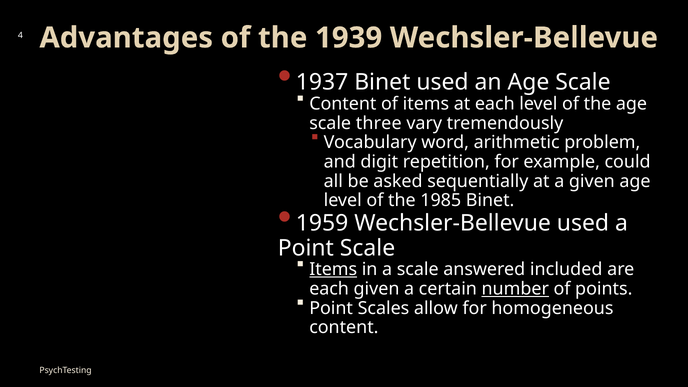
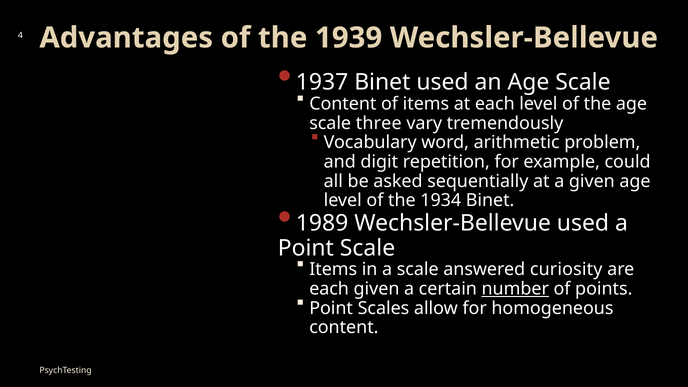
1985: 1985 -> 1934
1959: 1959 -> 1989
Items at (333, 269) underline: present -> none
included: included -> curiosity
